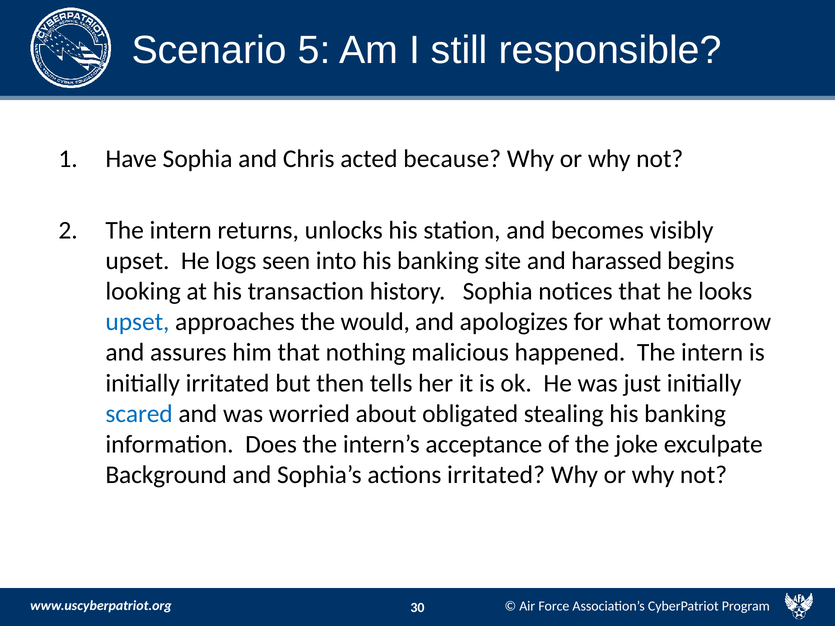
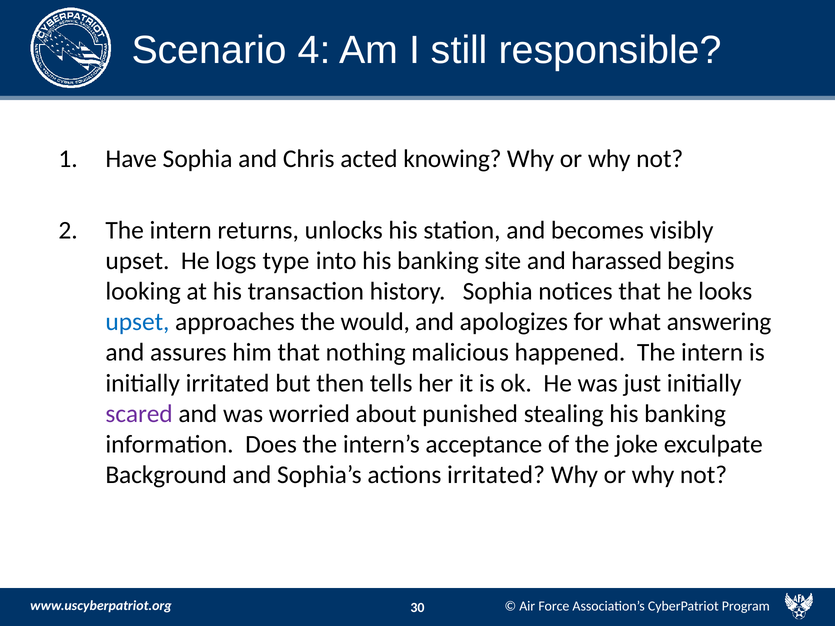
5: 5 -> 4
because: because -> knowing
seen: seen -> type
tomorrow: tomorrow -> answering
scared colour: blue -> purple
obligated: obligated -> punished
